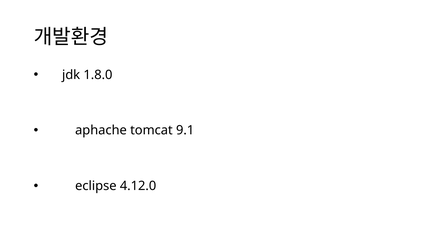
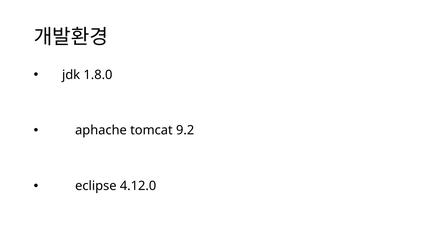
9.1: 9.1 -> 9.2
